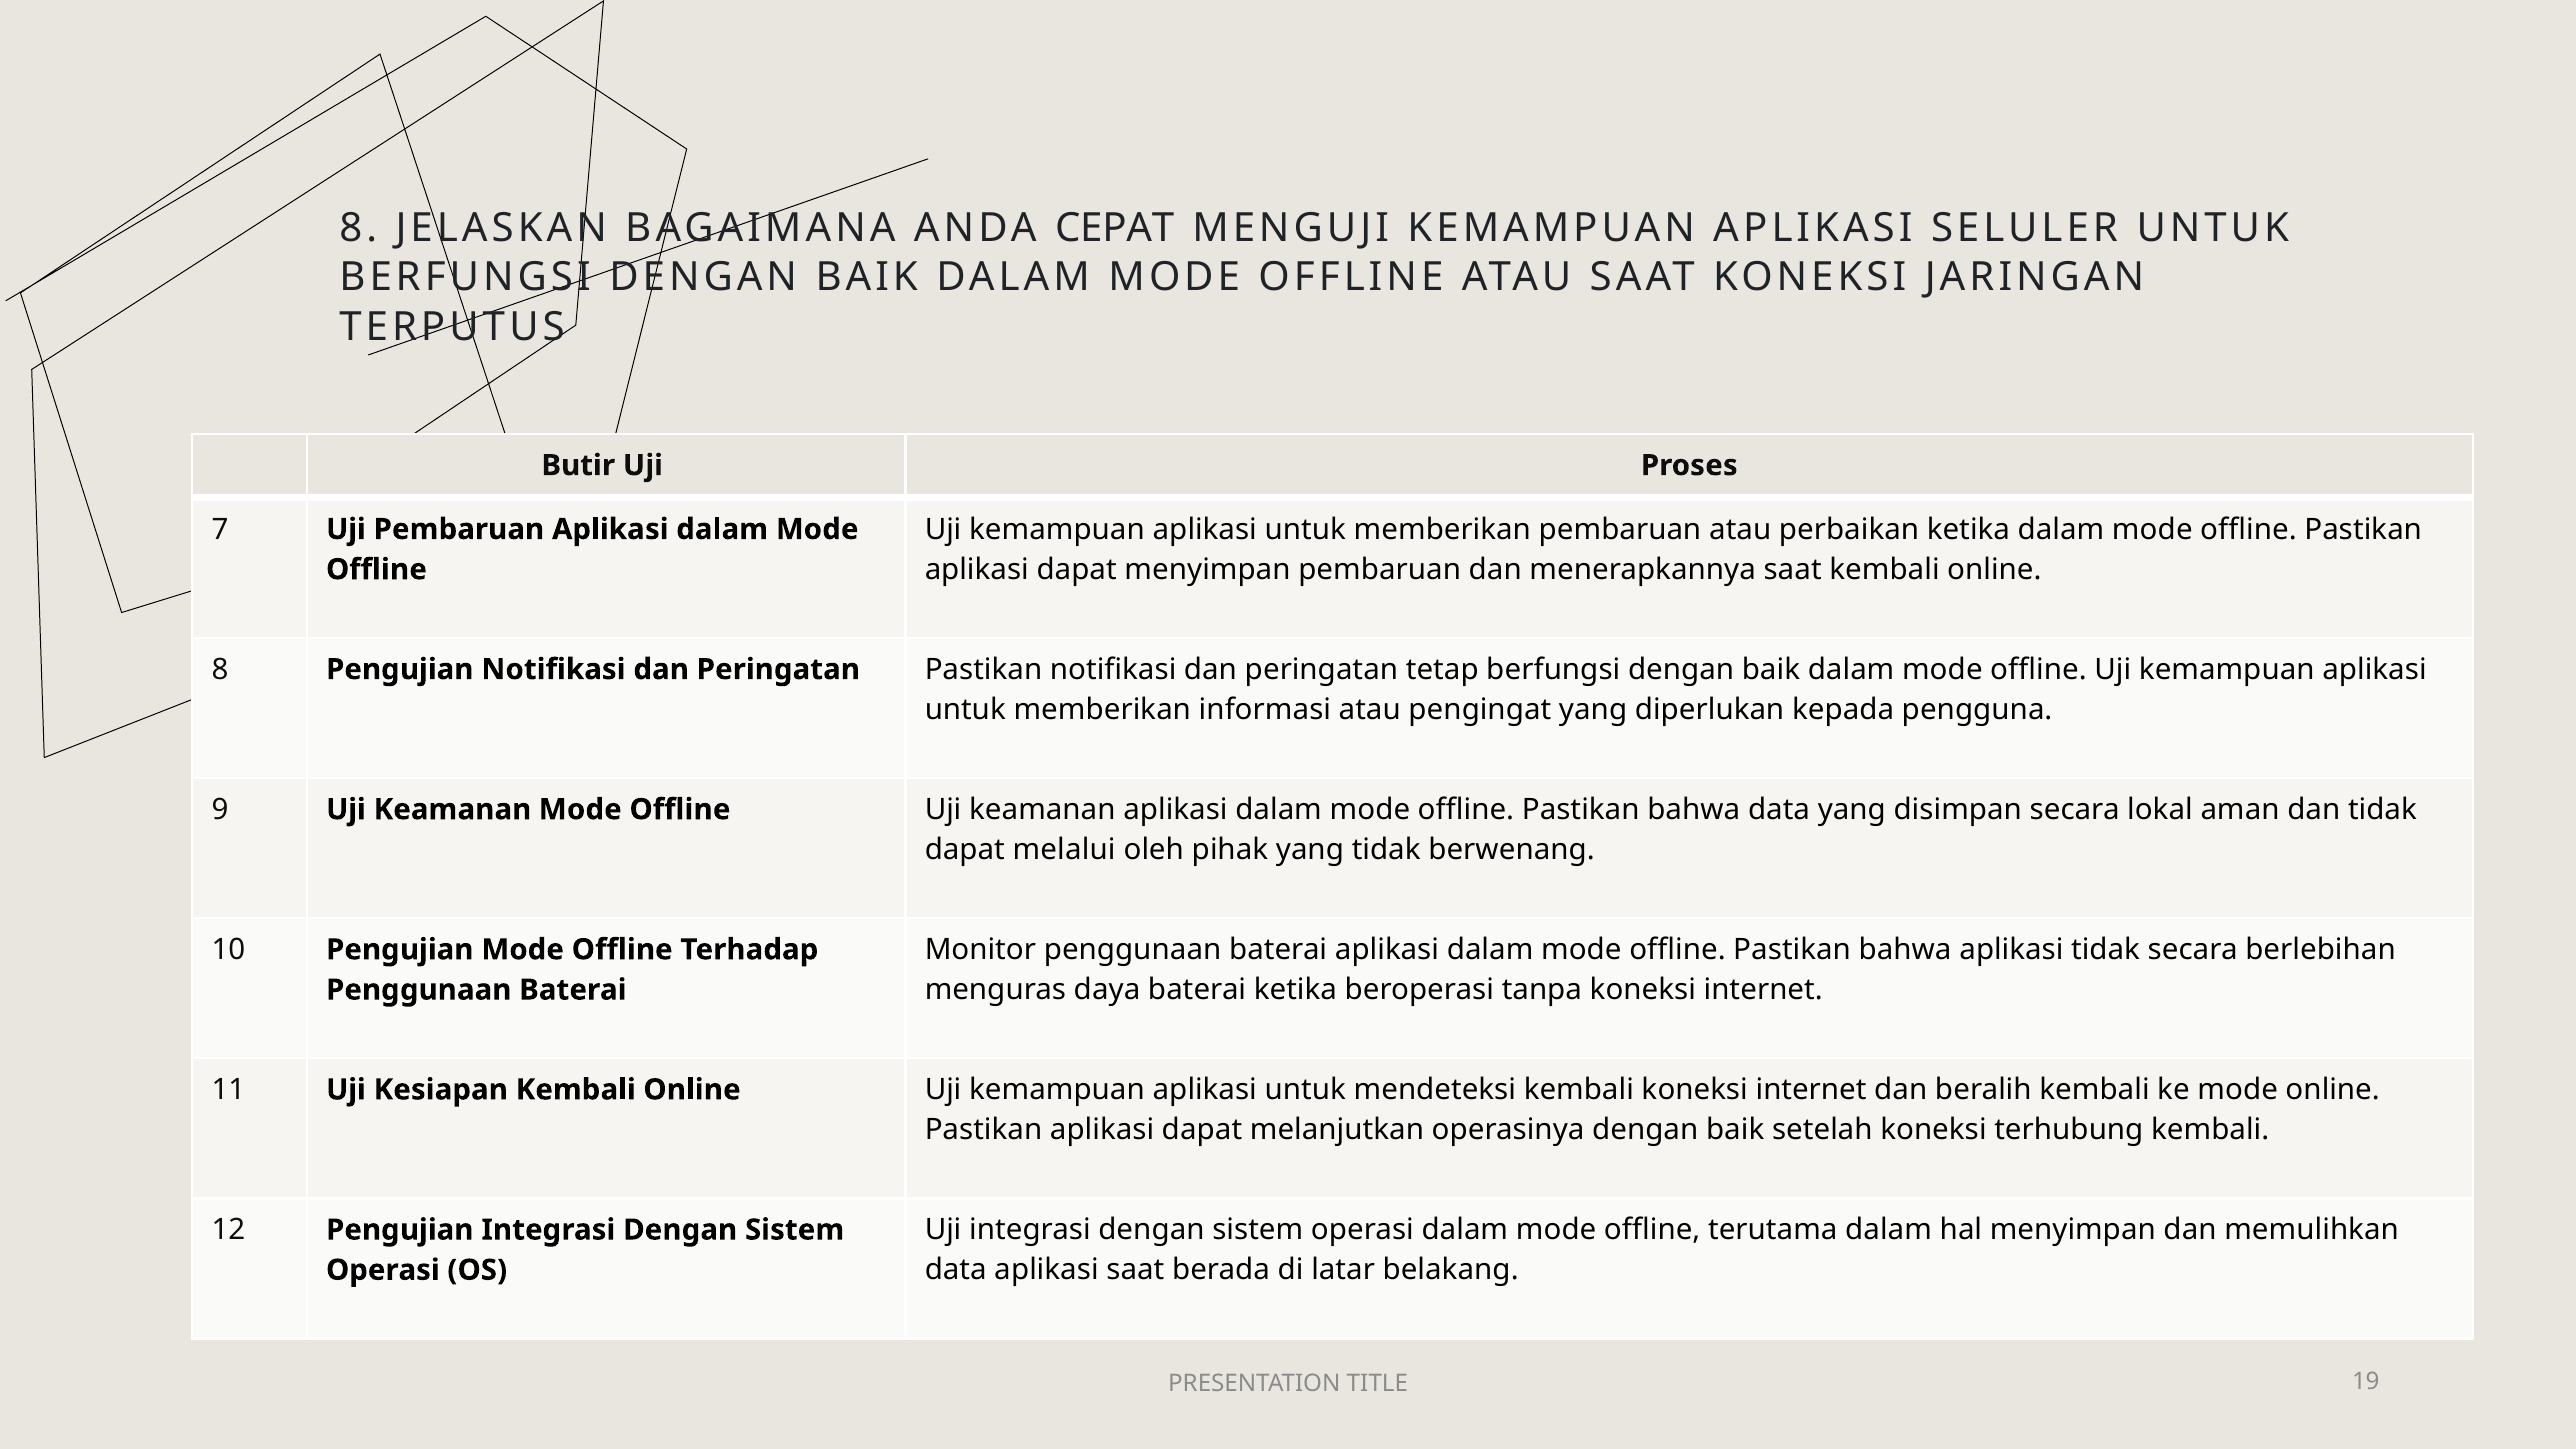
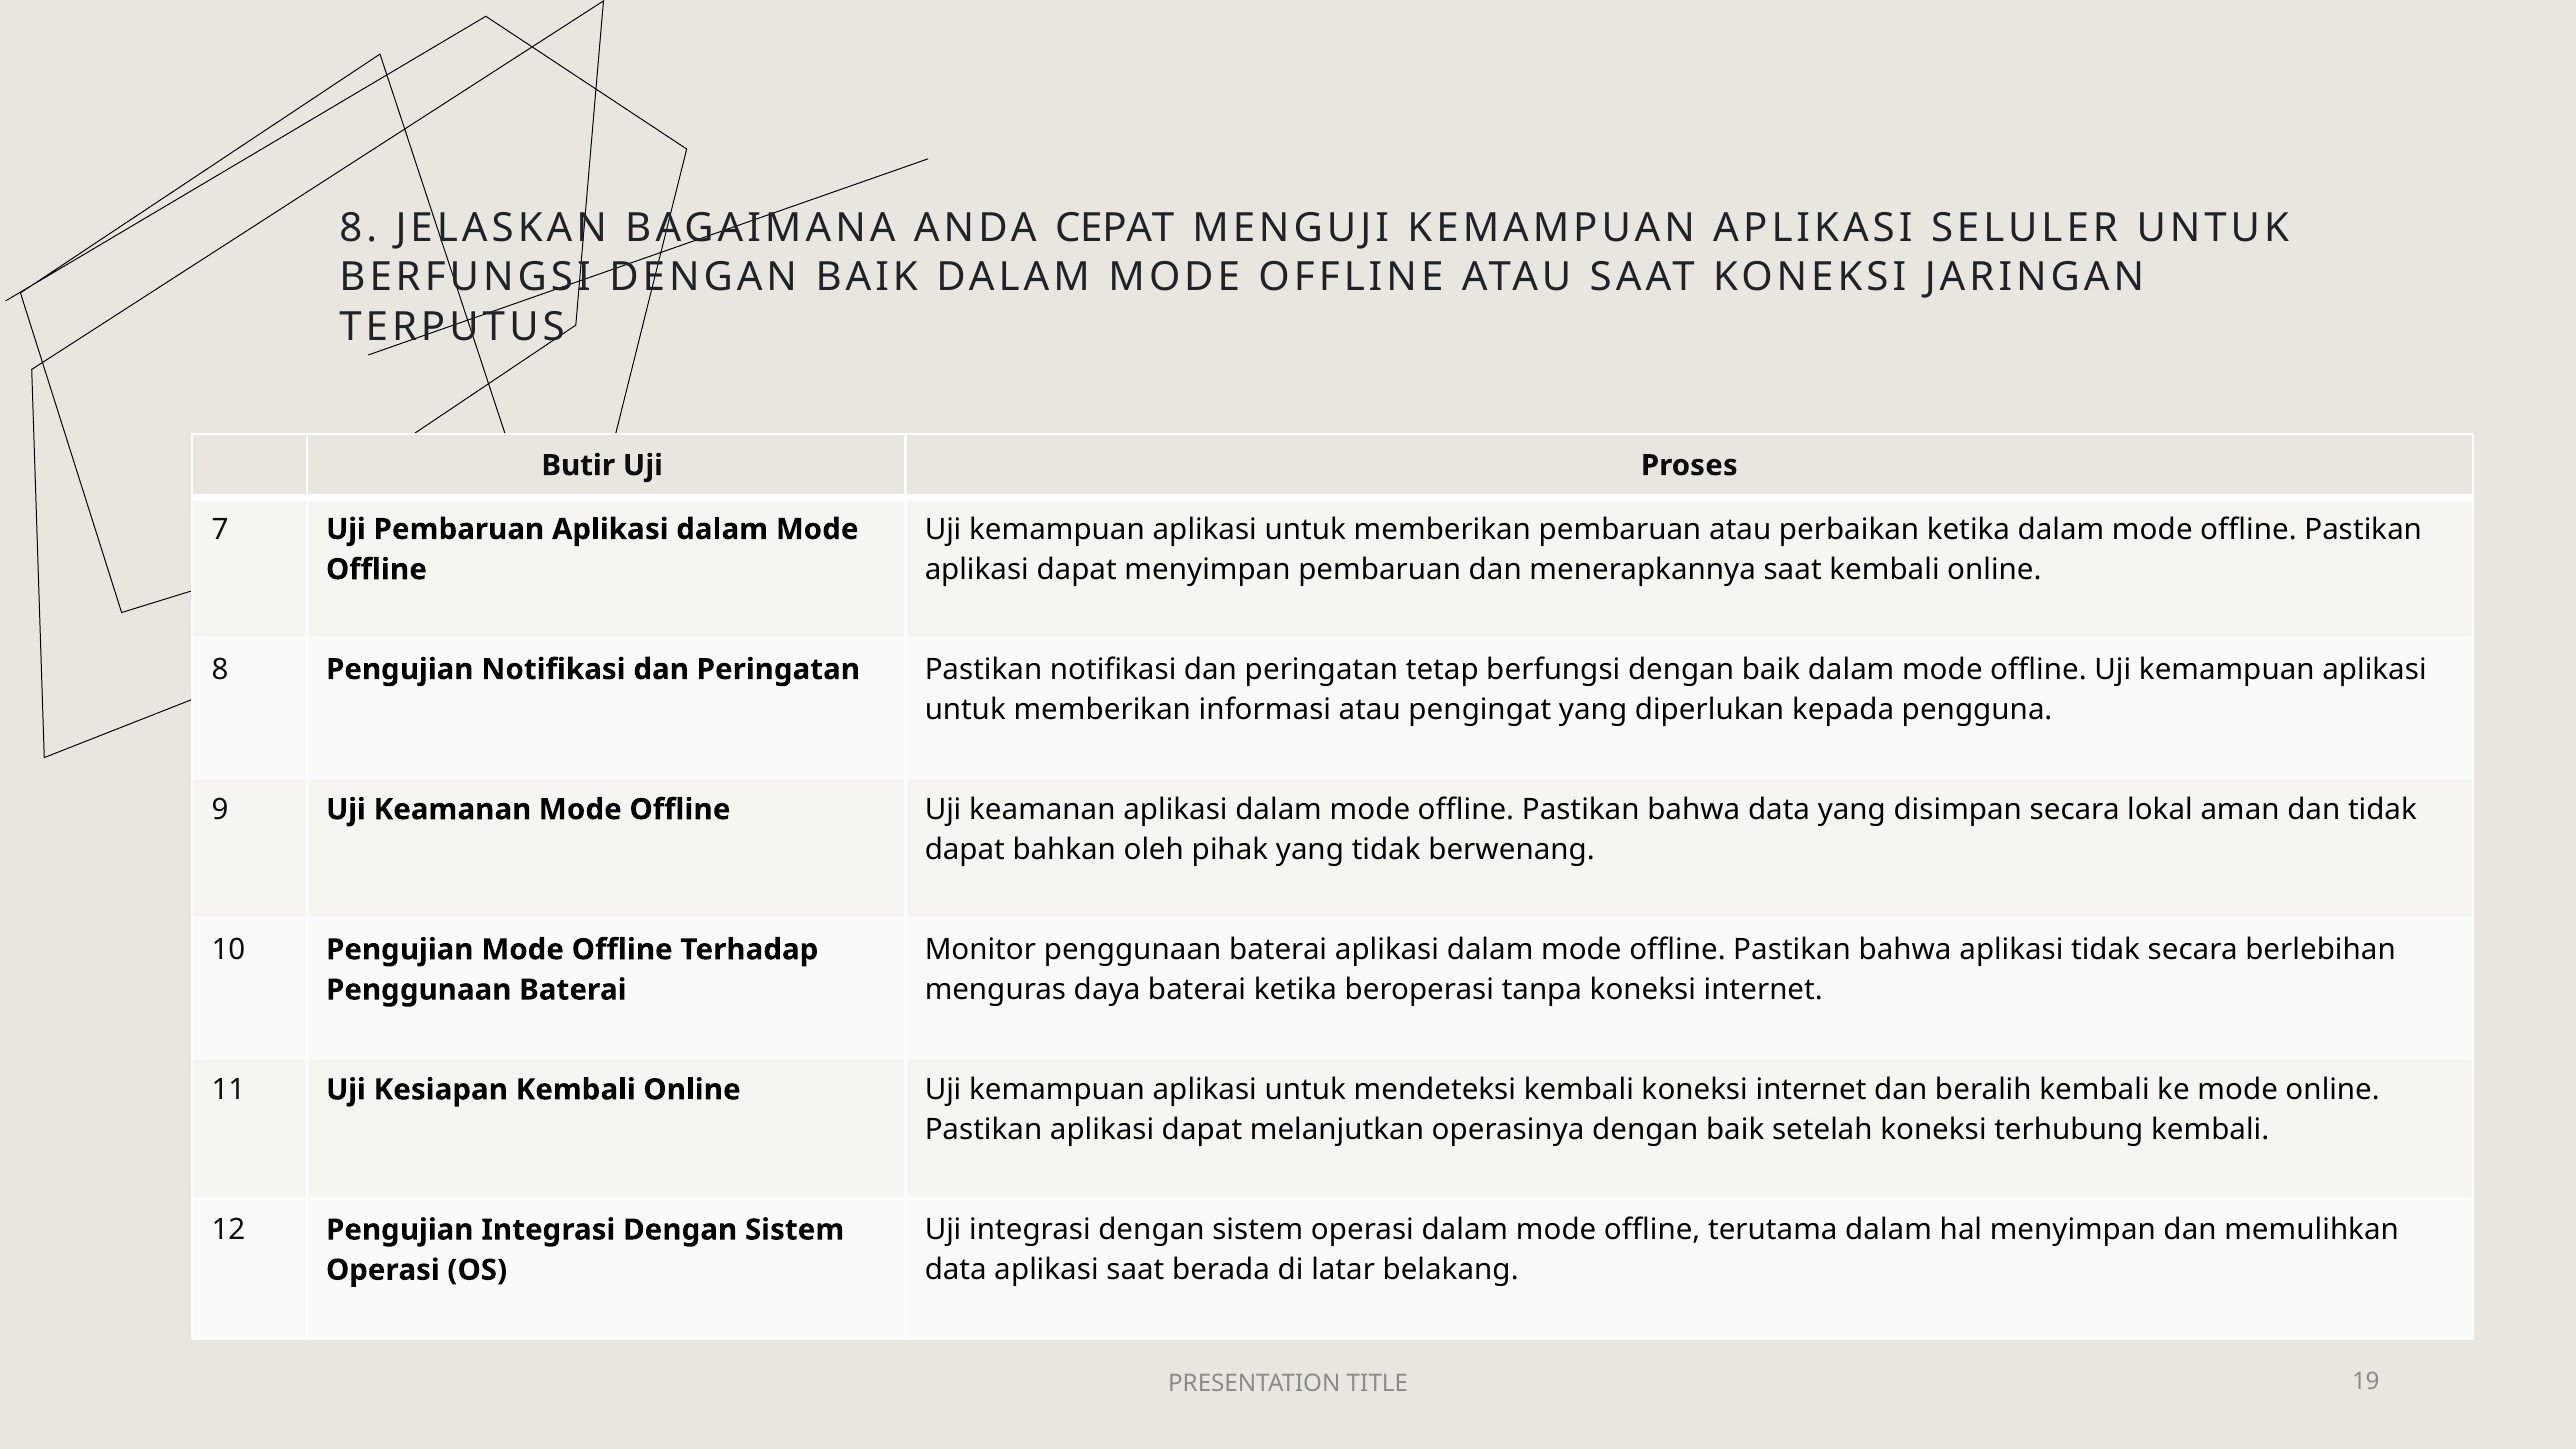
melalui: melalui -> bahkan
